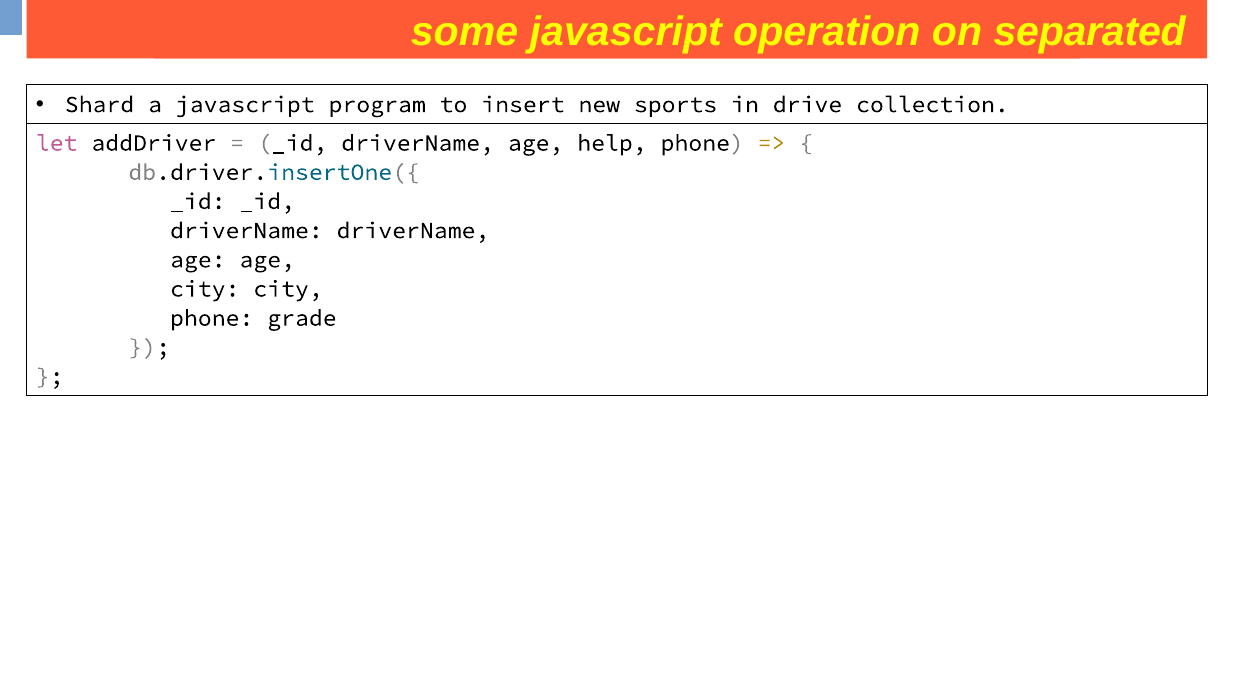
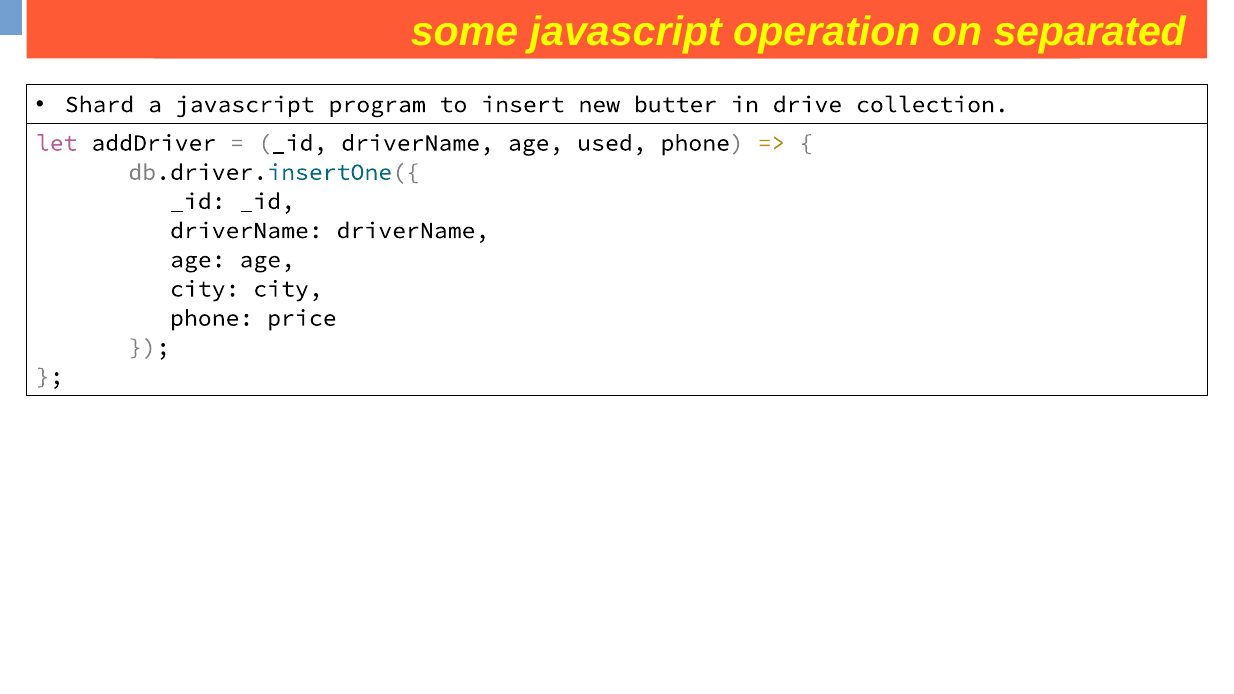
sports: sports -> butter
help: help -> used
grade: grade -> price
